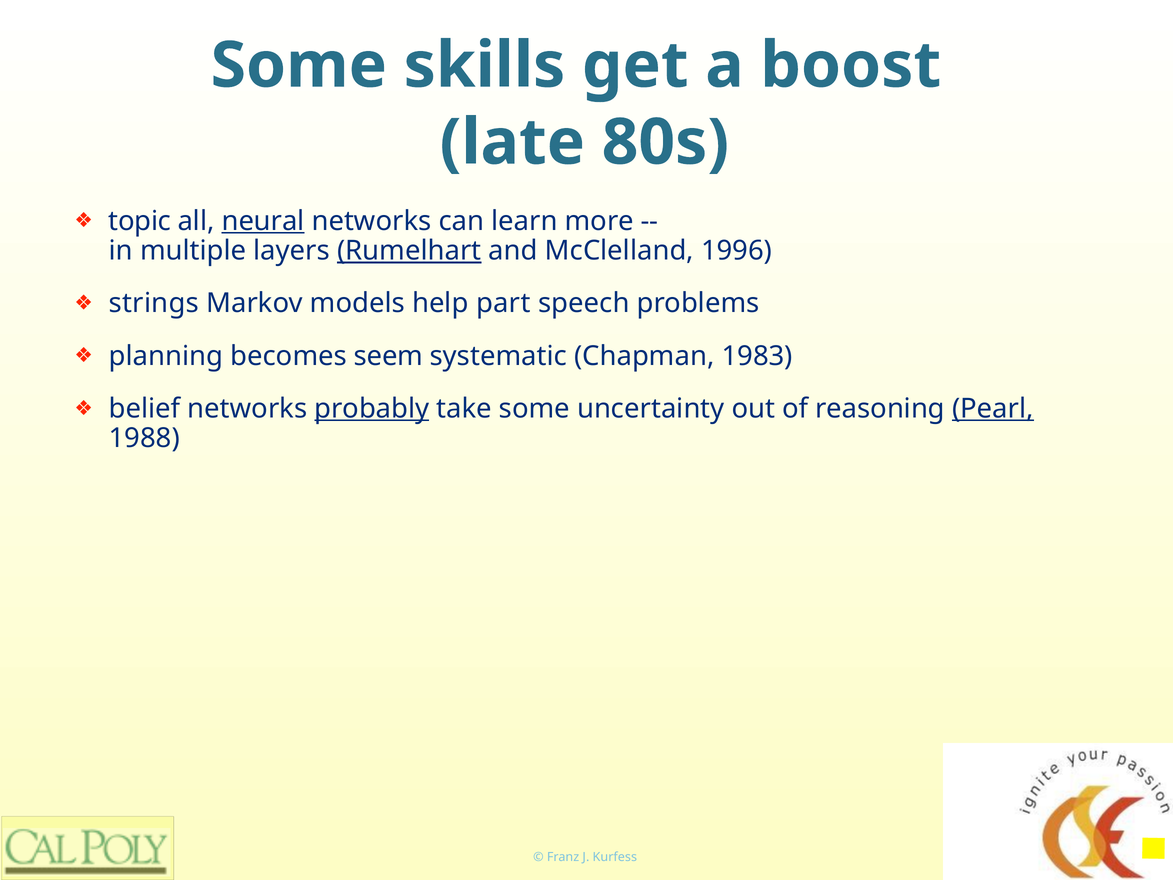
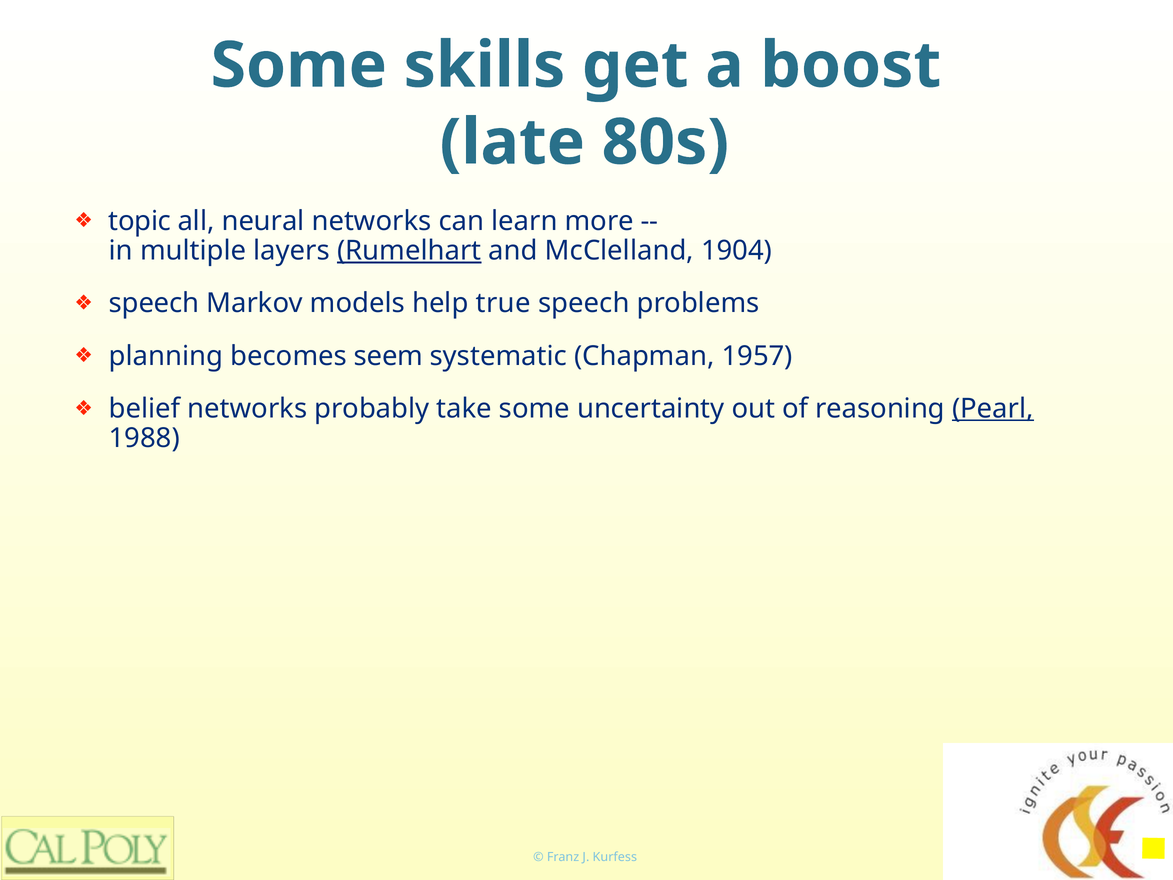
neural underline: present -> none
1996: 1996 -> 1904
strings at (154, 303): strings -> speech
part: part -> true
1983: 1983 -> 1957
probably underline: present -> none
